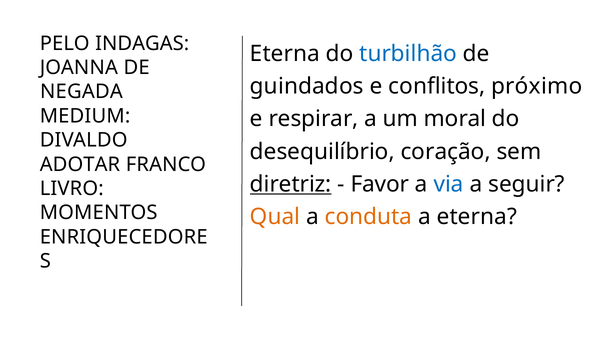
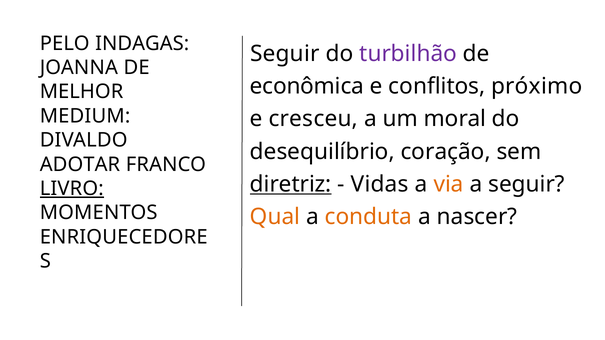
Eterna at (285, 54): Eterna -> Seguir
turbilhão colour: blue -> purple
guindados: guindados -> econômica
NEGADA: NEGADA -> MELHOR
respirar: respirar -> cresceu
Favor: Favor -> Vidas
via colour: blue -> orange
LIVRO underline: none -> present
a eterna: eterna -> nascer
